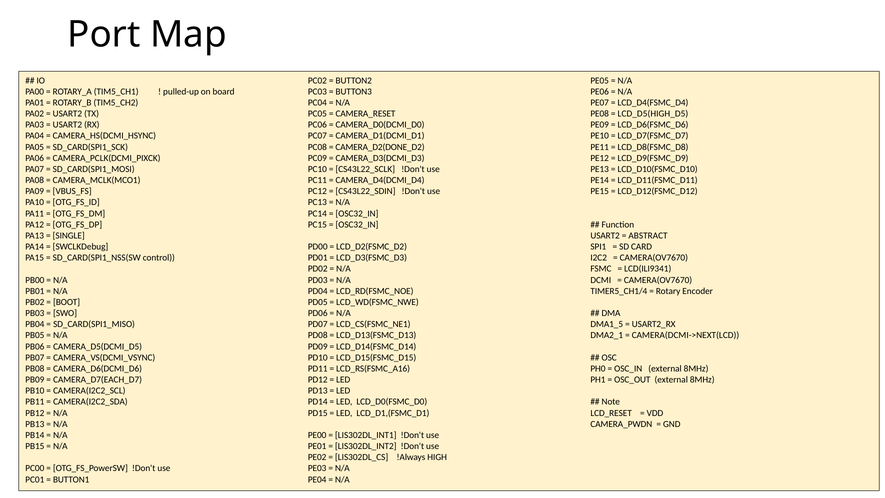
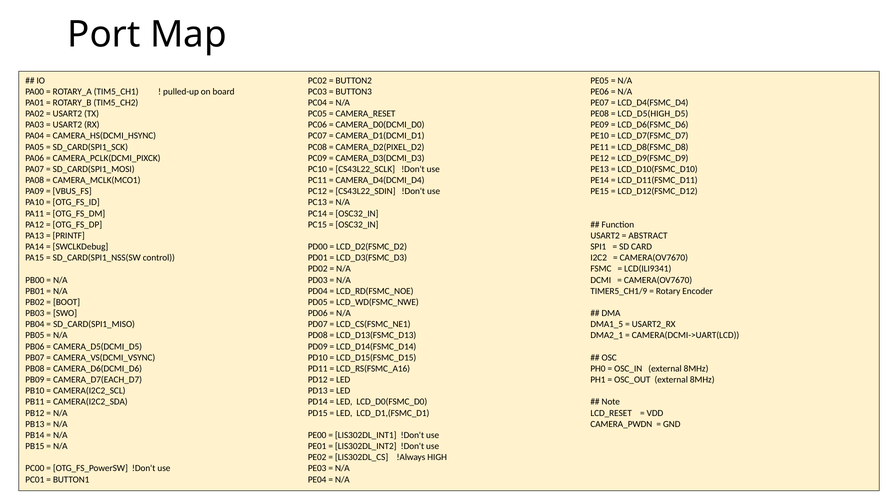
CAMERA_D2(DONE_D2: CAMERA_D2(DONE_D2 -> CAMERA_D2(PIXEL_D2
SINGLE: SINGLE -> PRINTF
TIMER5_CH1/4: TIMER5_CH1/4 -> TIMER5_CH1/9
CAMERA(DCMI->NEXT(LCD: CAMERA(DCMI->NEXT(LCD -> CAMERA(DCMI->UART(LCD
